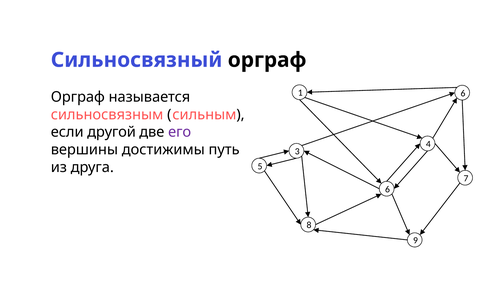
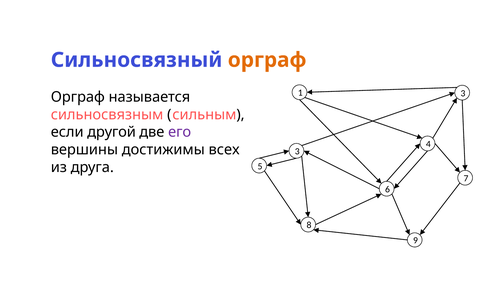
орграф at (267, 60) colour: black -> orange
1 6: 6 -> 3
путь: путь -> всех
